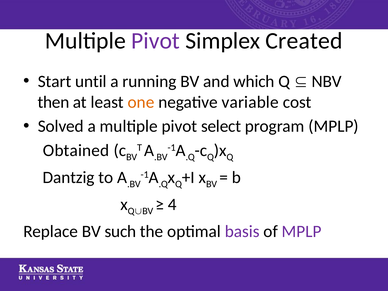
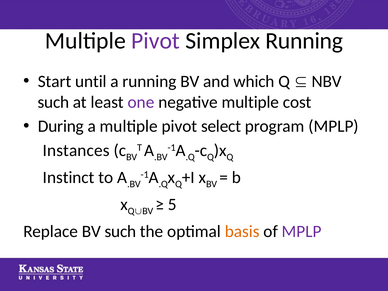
Simplex Created: Created -> Running
then at (53, 102): then -> such
one colour: orange -> purple
negative variable: variable -> multiple
Solved: Solved -> During
Obtained: Obtained -> Instances
Dantzig: Dantzig -> Instinct
4: 4 -> 5
basis colour: purple -> orange
